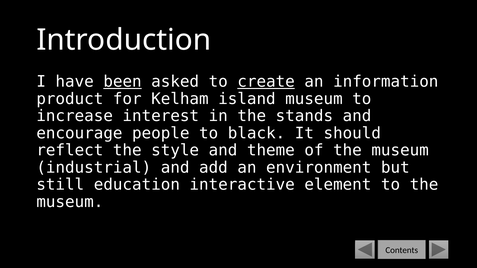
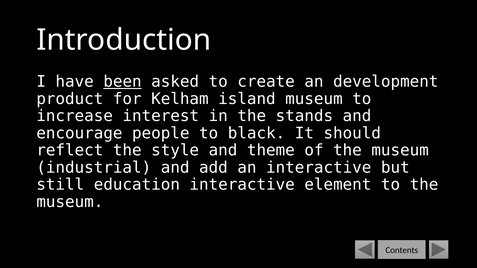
create underline: present -> none
information: information -> development
an environment: environment -> interactive
